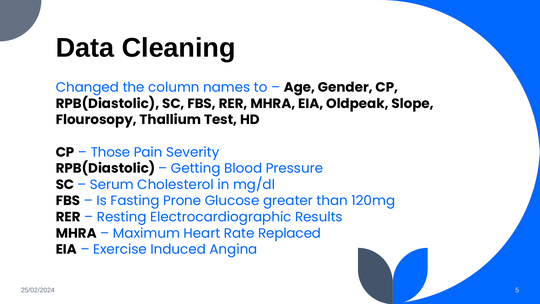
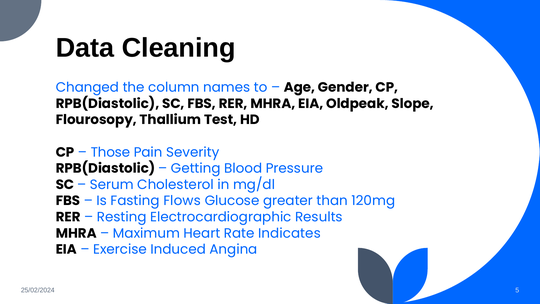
Prone: Prone -> Flows
Replaced: Replaced -> Indicates
